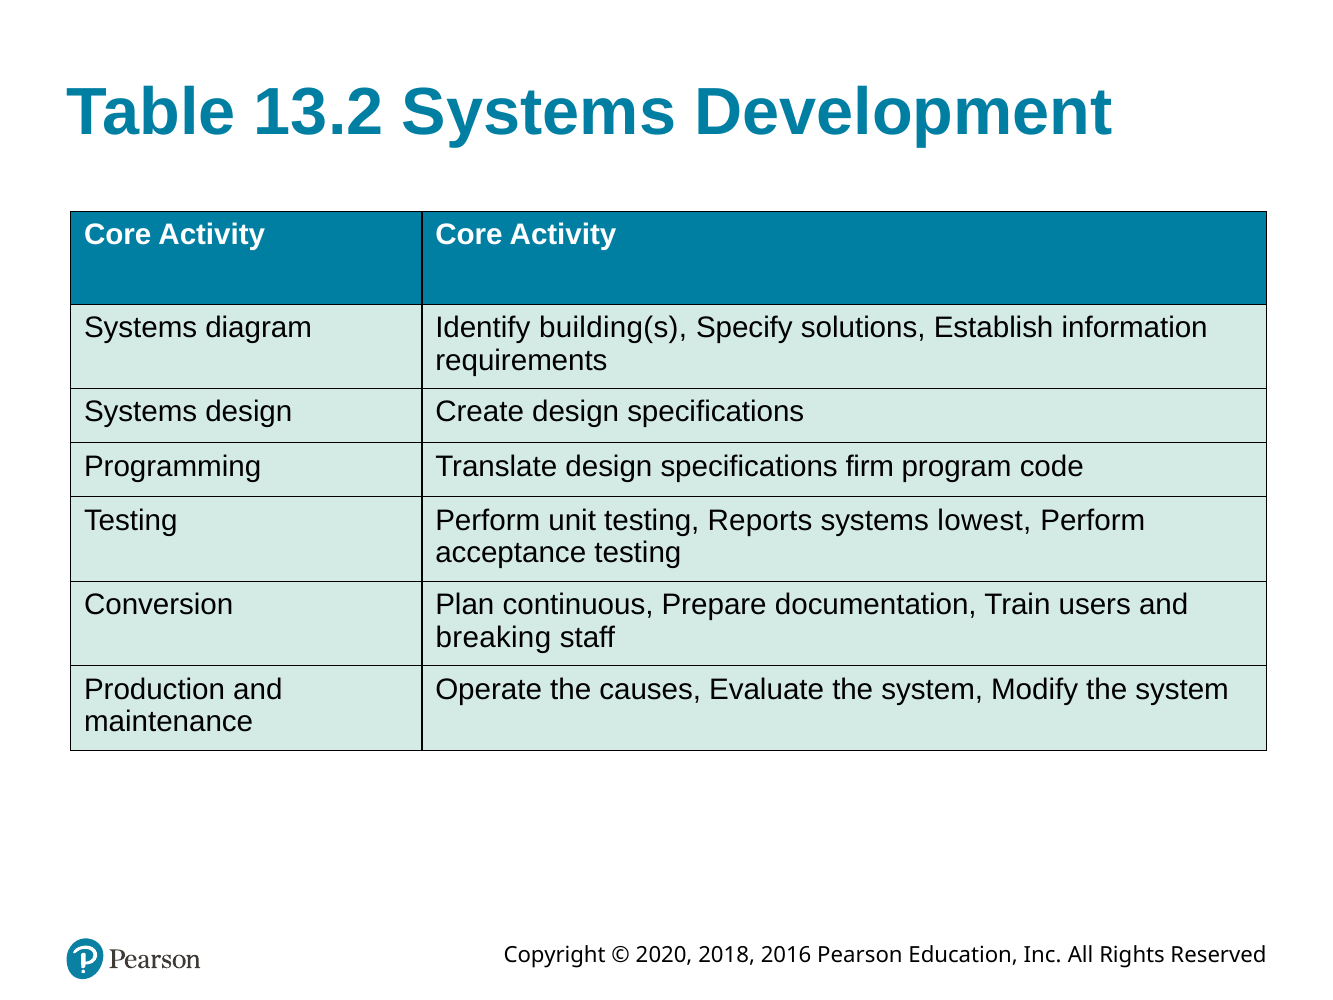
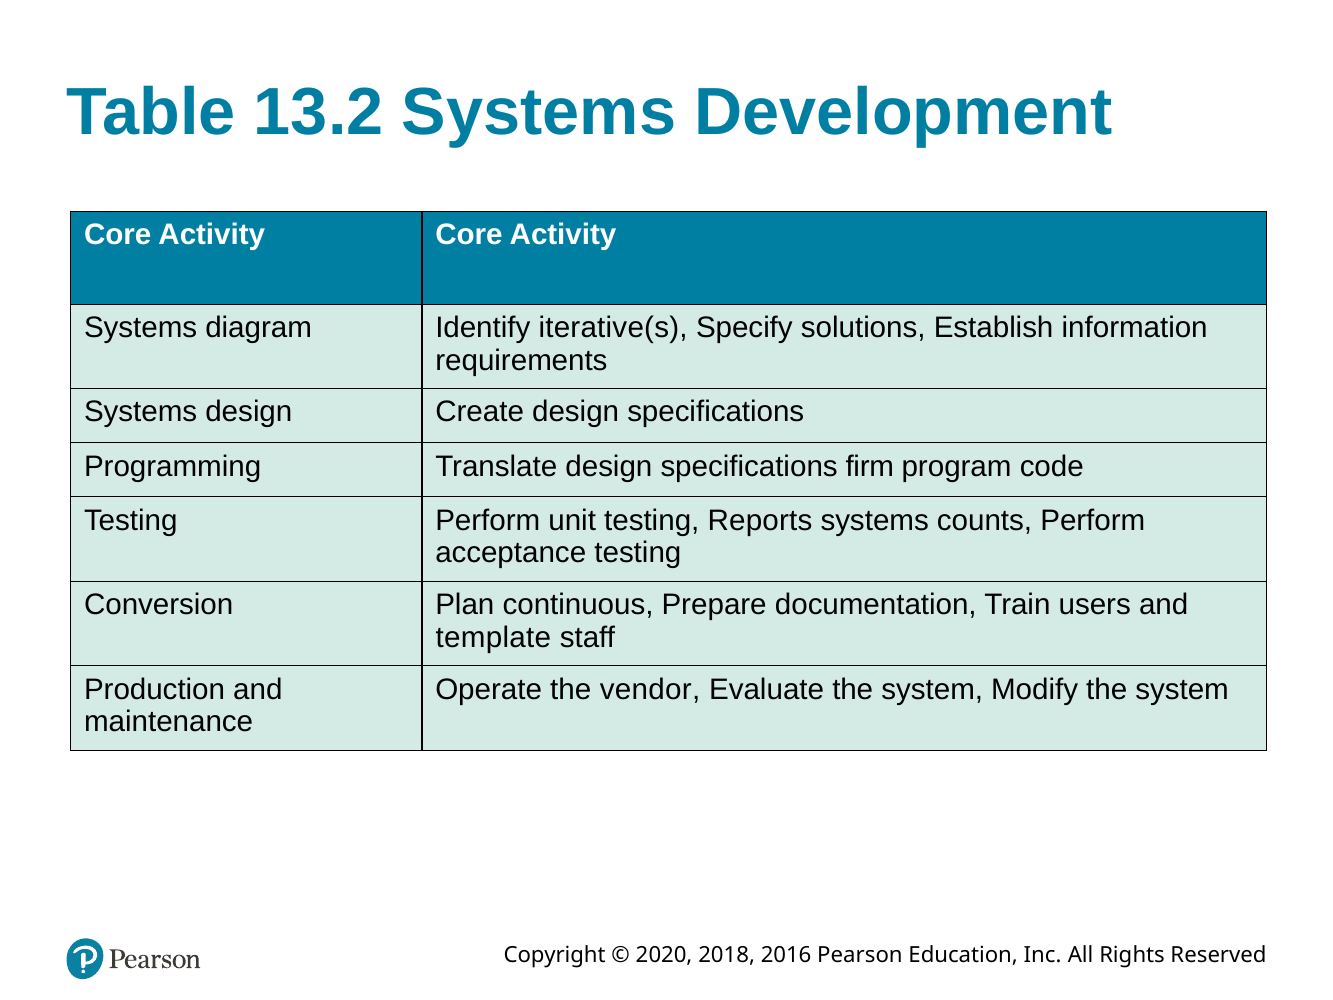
building(s: building(s -> iterative(s
lowest: lowest -> counts
breaking: breaking -> template
causes: causes -> vendor
